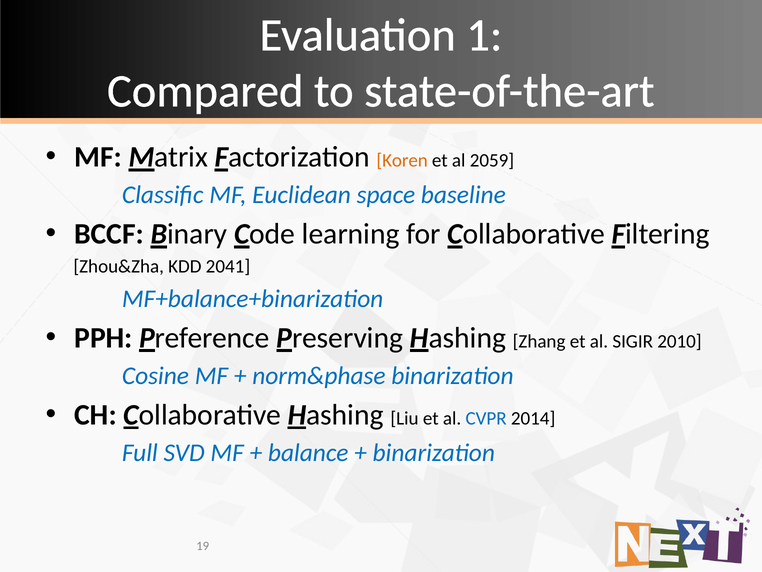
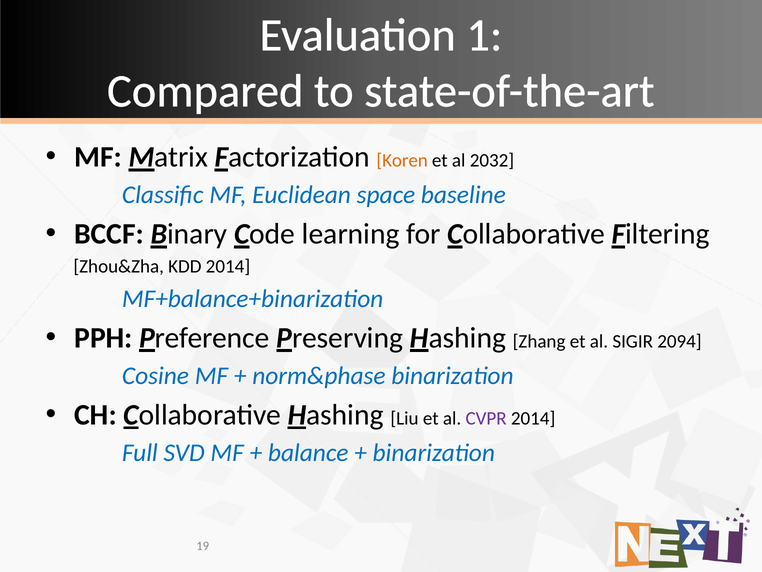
2059: 2059 -> 2032
KDD 2041: 2041 -> 2014
2010: 2010 -> 2094
CVPR colour: blue -> purple
